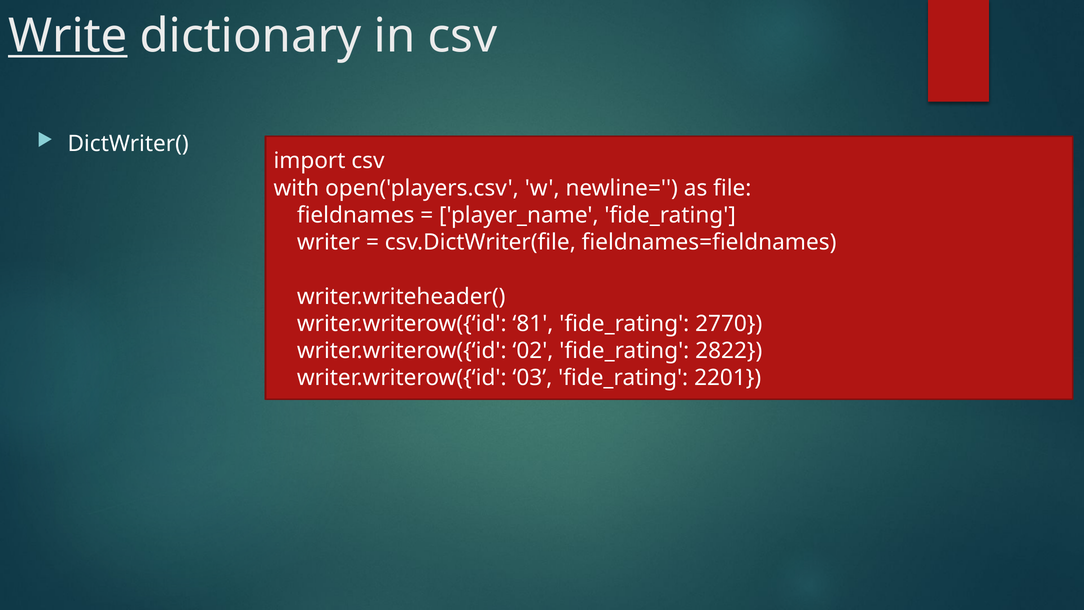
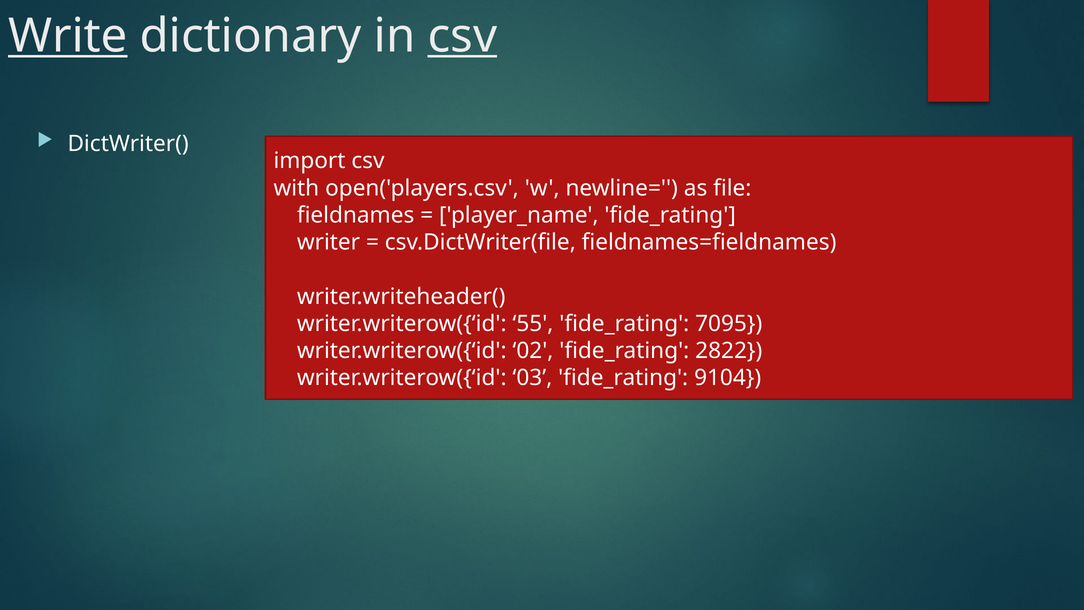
csv at (462, 36) underline: none -> present
81: 81 -> 55
2770: 2770 -> 7095
2201: 2201 -> 9104
